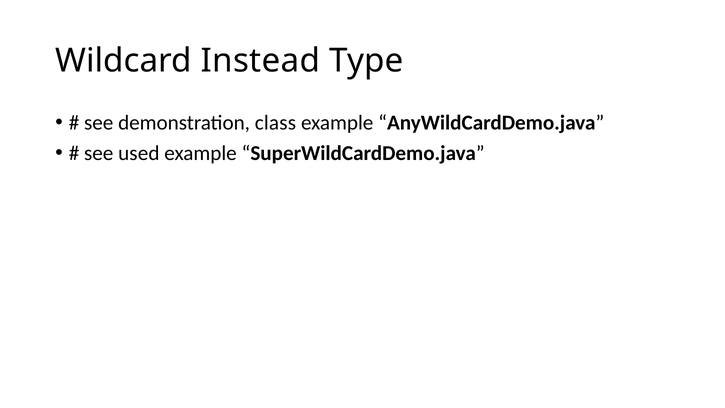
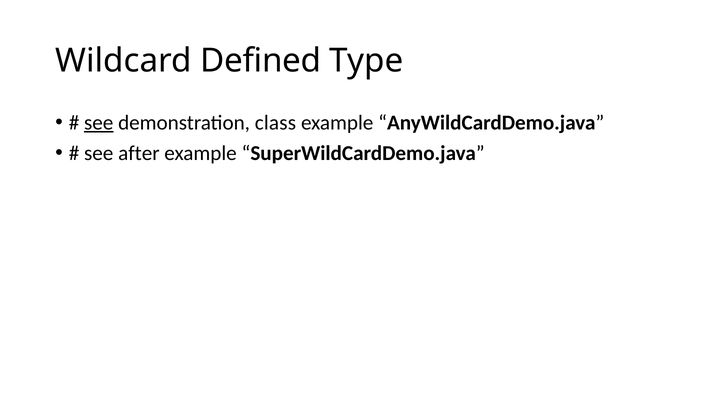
Instead: Instead -> Defined
see at (99, 123) underline: none -> present
used: used -> after
